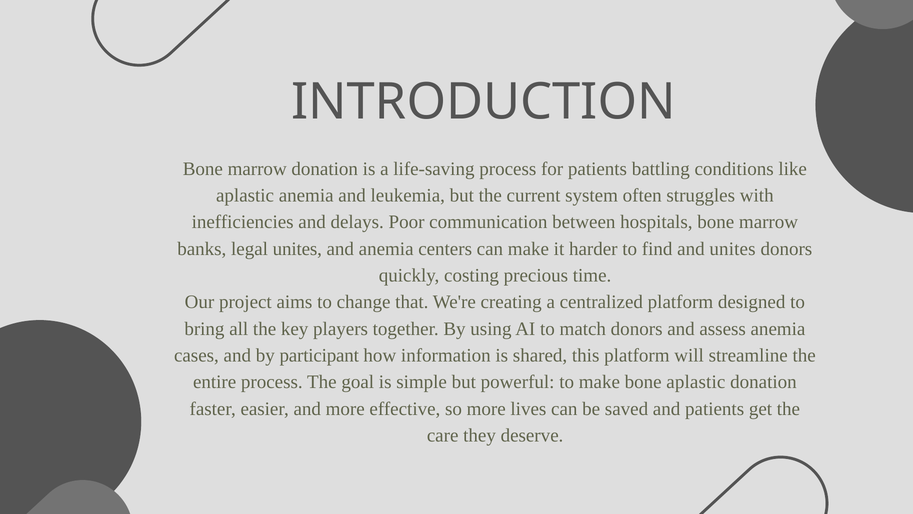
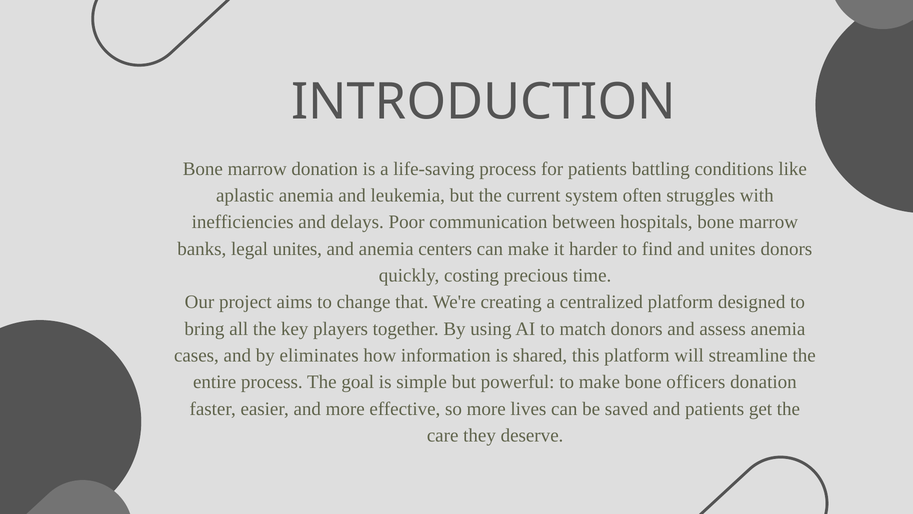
participant: participant -> eliminates
bone aplastic: aplastic -> officers
